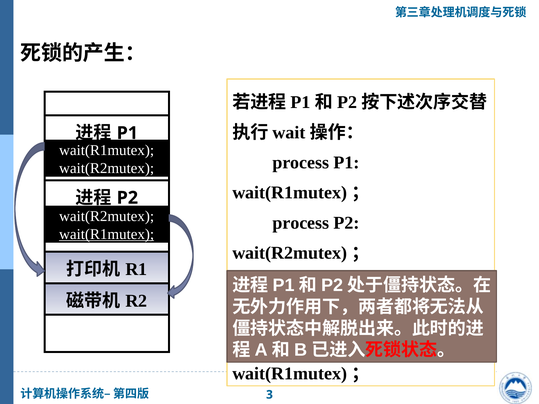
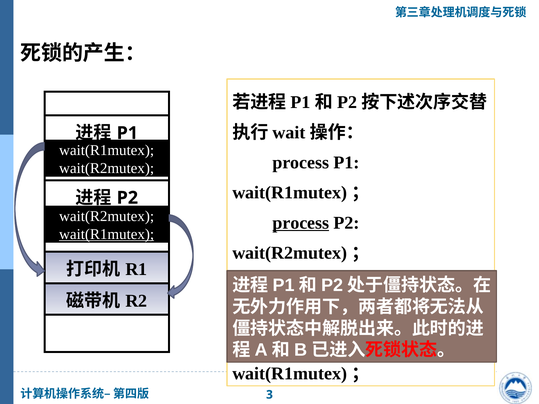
process at (301, 223) underline: none -> present
